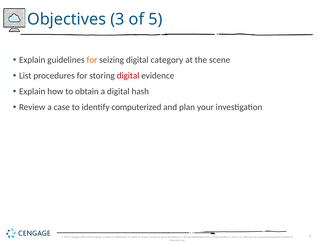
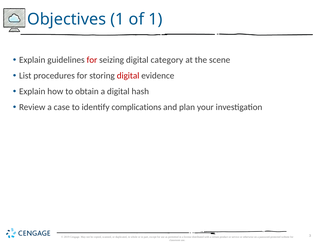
Objectives 3: 3 -> 1
of 5: 5 -> 1
for at (92, 60) colour: orange -> red
computerized: computerized -> complications
